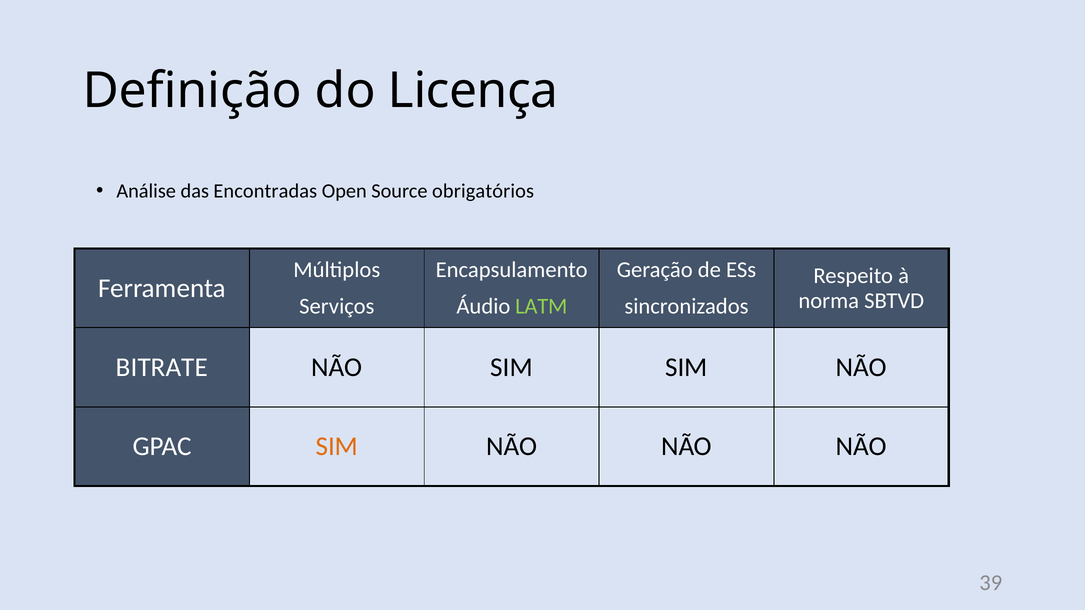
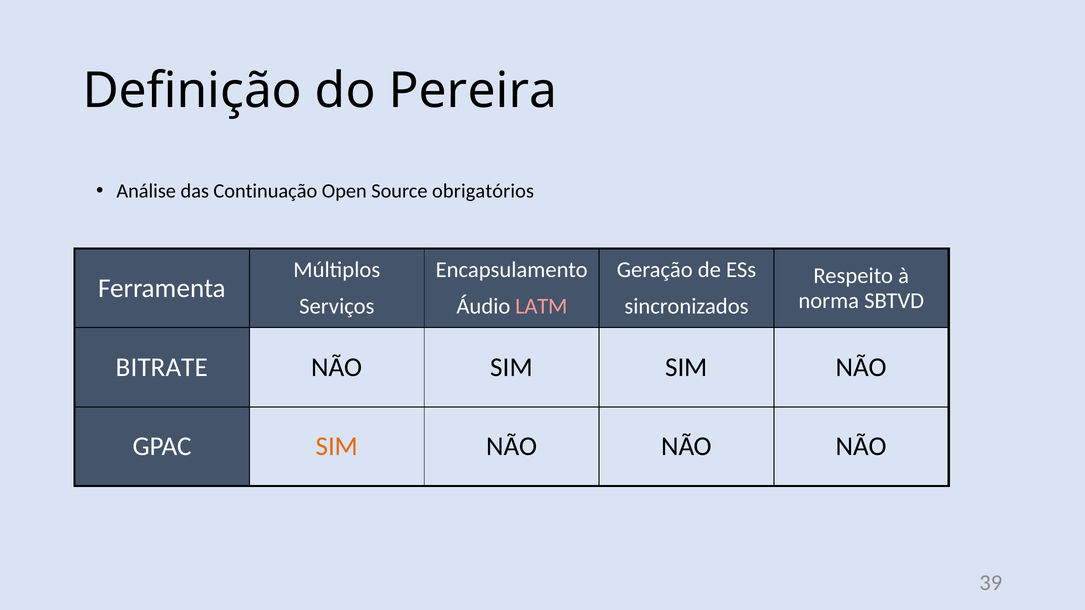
Licença: Licença -> Pereira
Encontradas: Encontradas -> Continuação
LATM colour: light green -> pink
